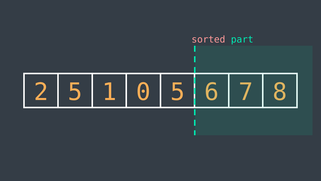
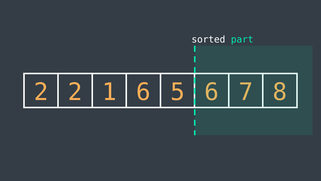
sorted colour: pink -> white
2 5: 5 -> 2
1 0: 0 -> 6
